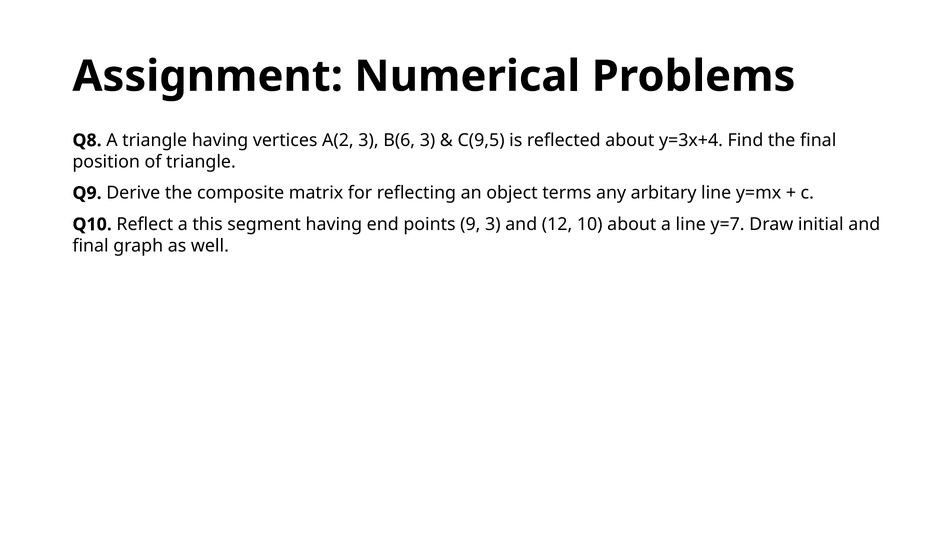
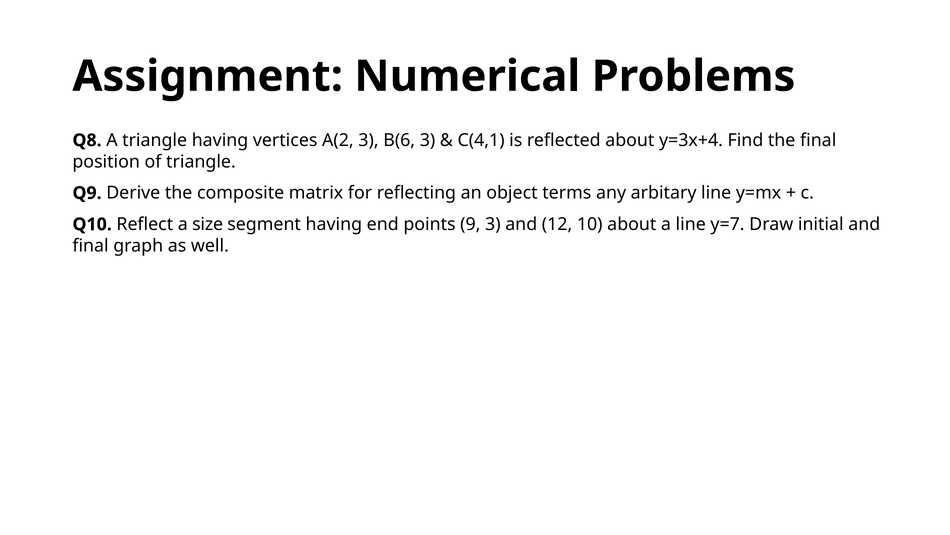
C(9,5: C(9,5 -> C(4,1
this: this -> size
